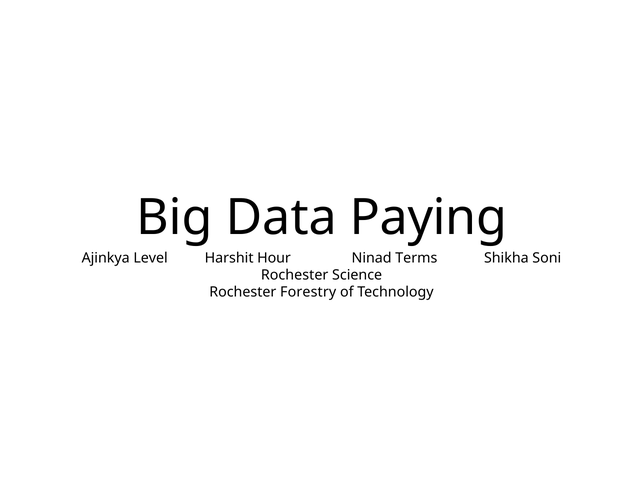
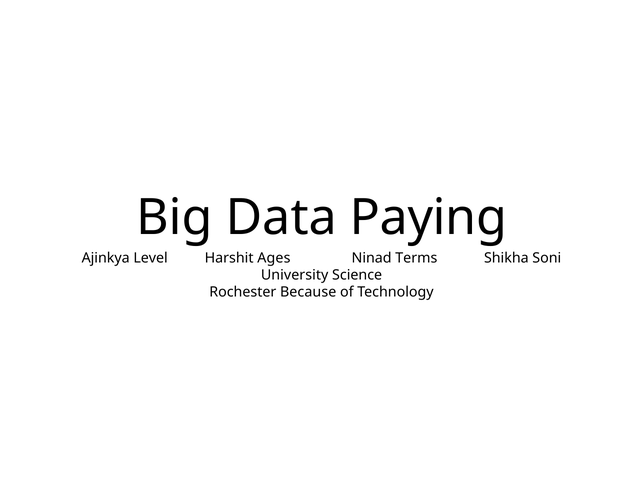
Hour: Hour -> Ages
Rochester at (295, 275): Rochester -> University
Forestry: Forestry -> Because
